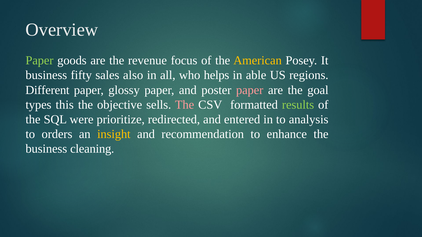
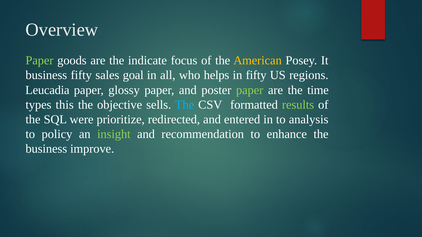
revenue: revenue -> indicate
also: also -> goal
in able: able -> fifty
Different: Different -> Leucadia
paper at (250, 90) colour: pink -> light green
goal: goal -> time
The at (185, 105) colour: pink -> light blue
orders: orders -> policy
insight colour: yellow -> light green
cleaning: cleaning -> improve
